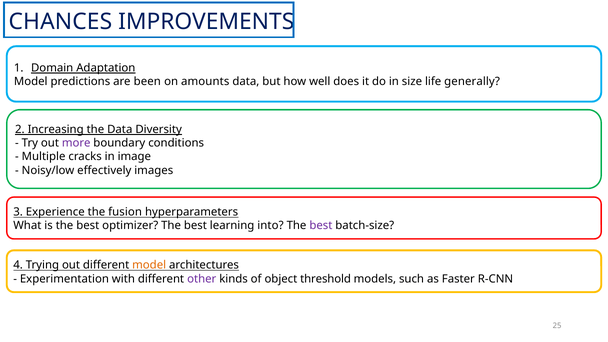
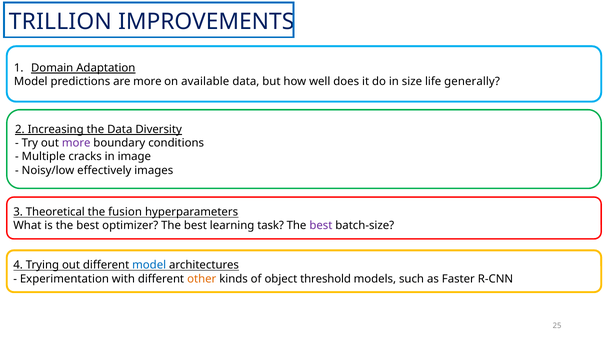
CHANCES: CHANCES -> TRILLION
are been: been -> more
amounts: amounts -> available
Experience: Experience -> Theoretical
into: into -> task
model at (149, 265) colour: orange -> blue
other colour: purple -> orange
